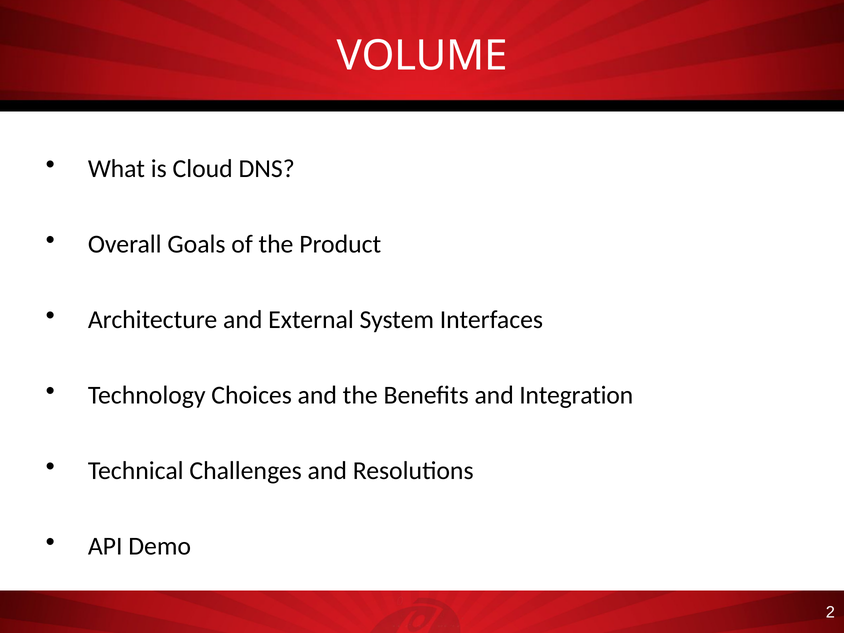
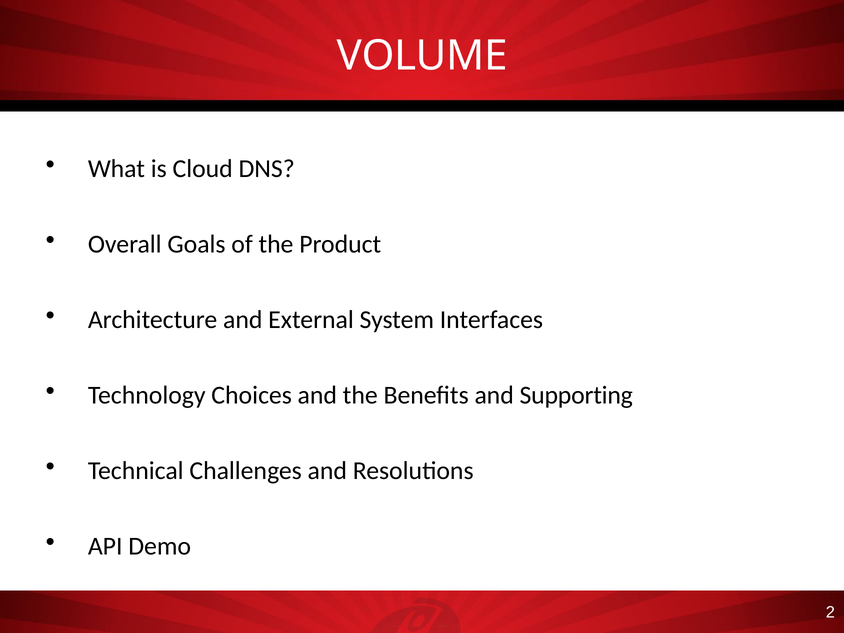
Integration: Integration -> Supporting
